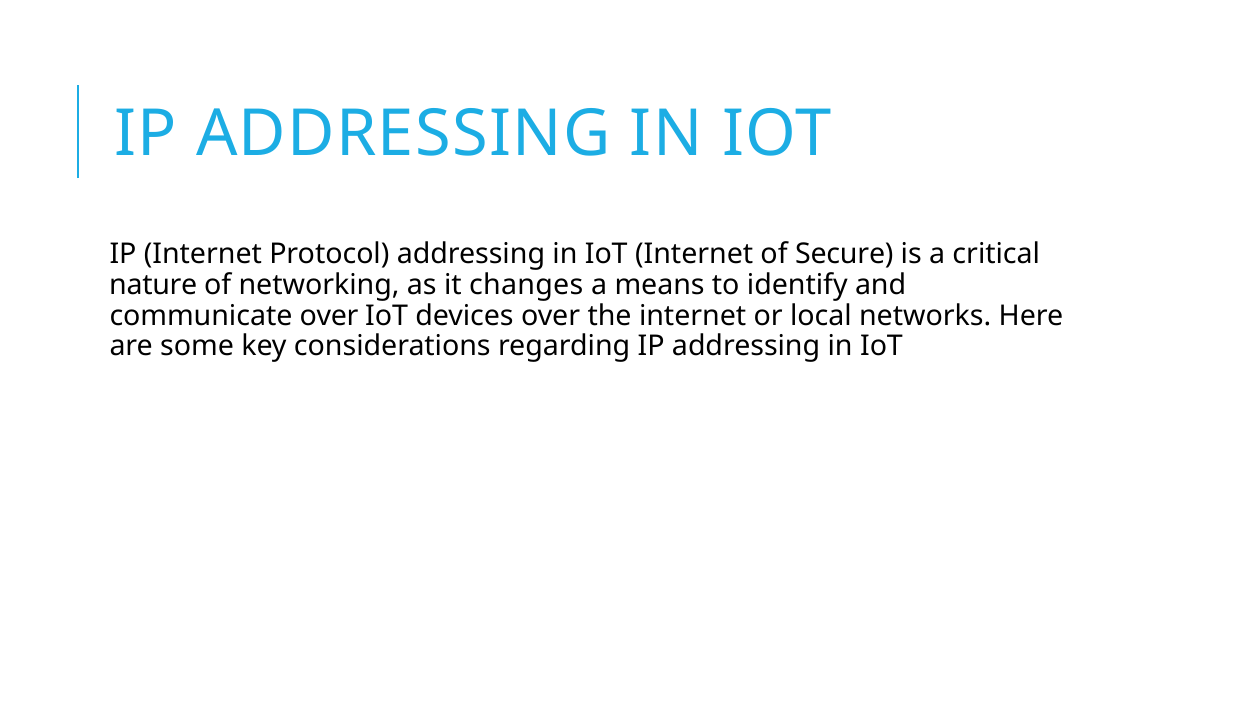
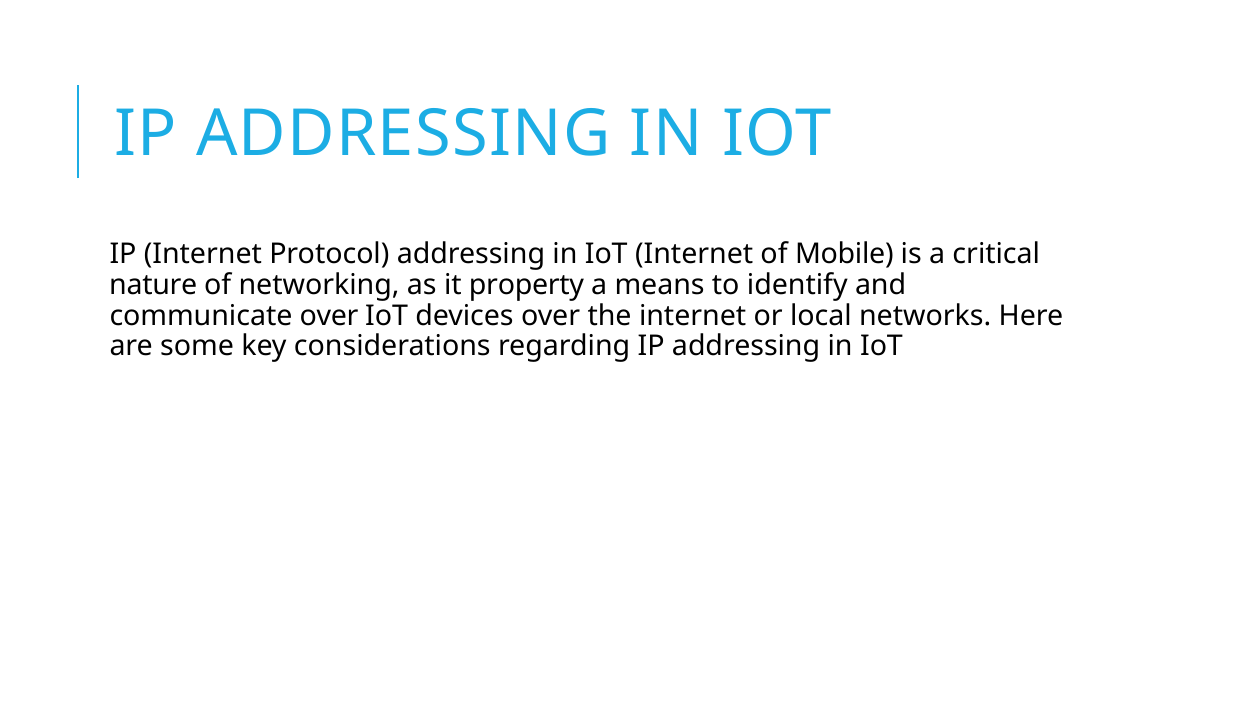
Secure: Secure -> Mobile
changes: changes -> property
